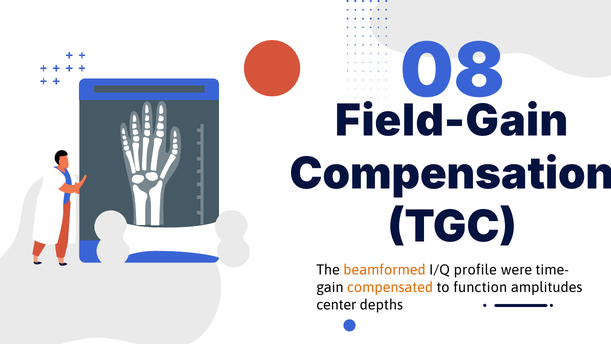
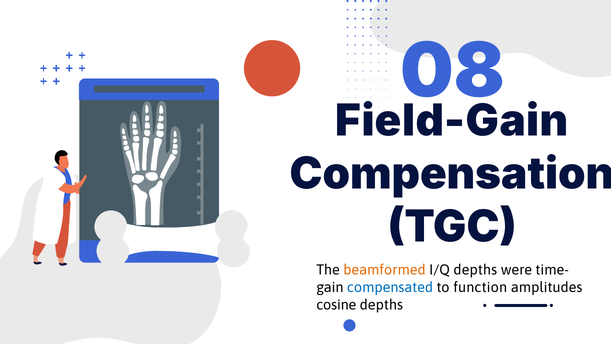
I/Q profile: profile -> depths
compensated colour: orange -> blue
center: center -> cosine
